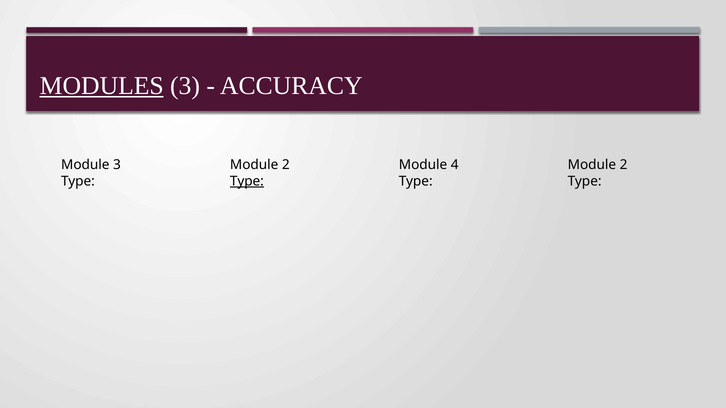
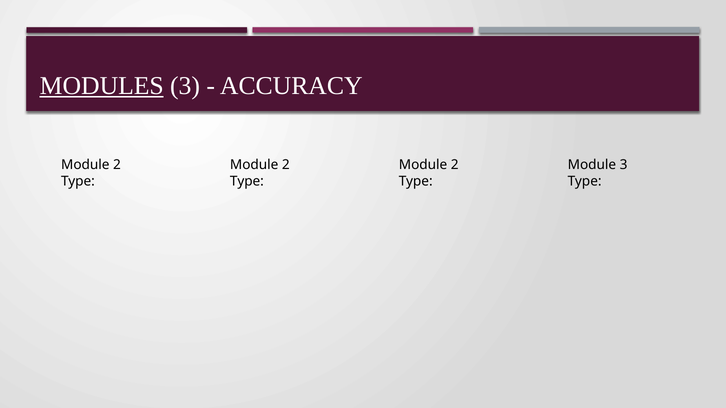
4 at (455, 165): 4 -> 2
2 at (624, 165): 2 -> 3
3 at (117, 165): 3 -> 2
Type at (247, 181) underline: present -> none
